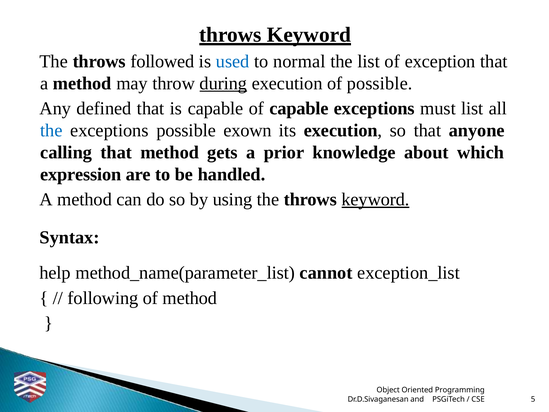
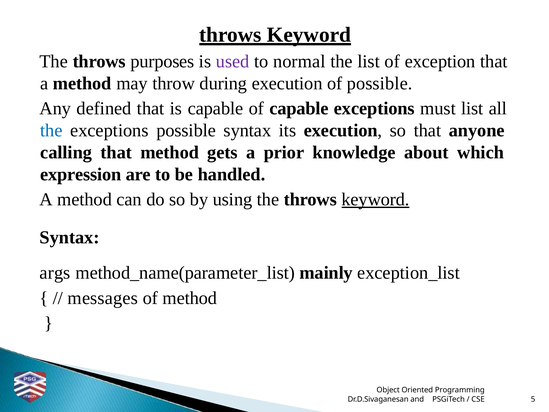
followed: followed -> purposes
used colour: blue -> purple
during underline: present -> none
possible exown: exown -> syntax
help: help -> args
cannot: cannot -> mainly
following: following -> messages
